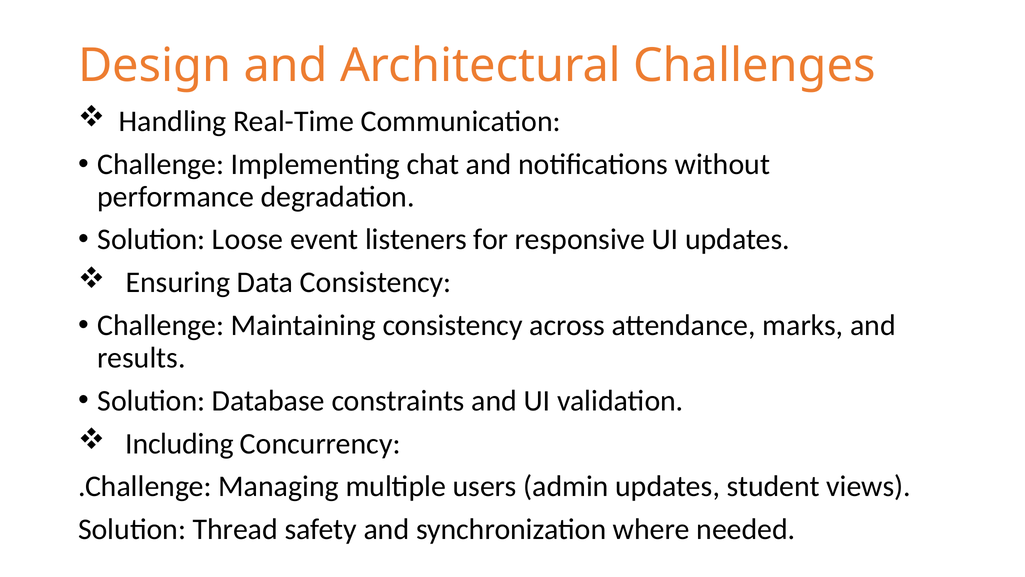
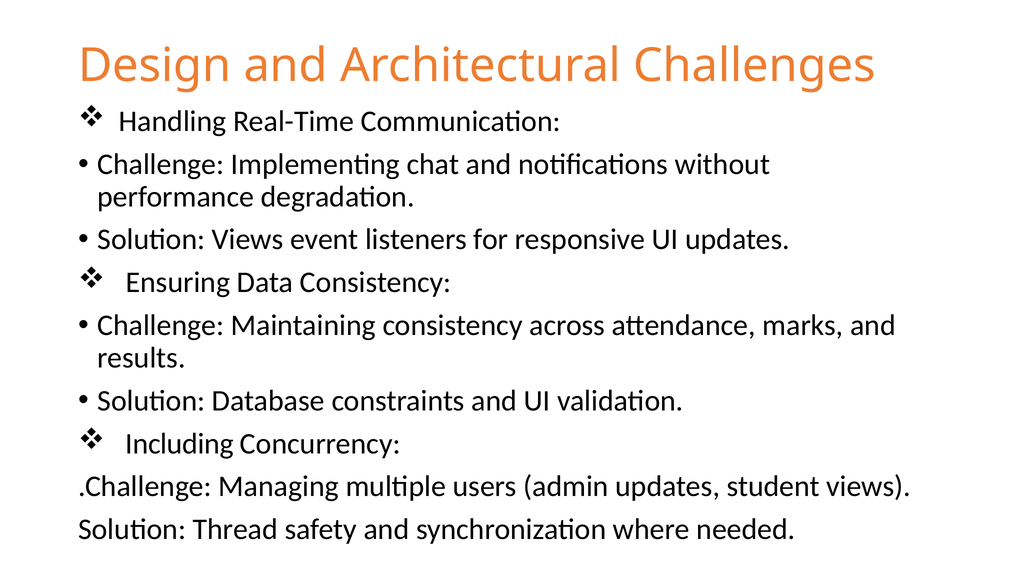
Solution Loose: Loose -> Views
